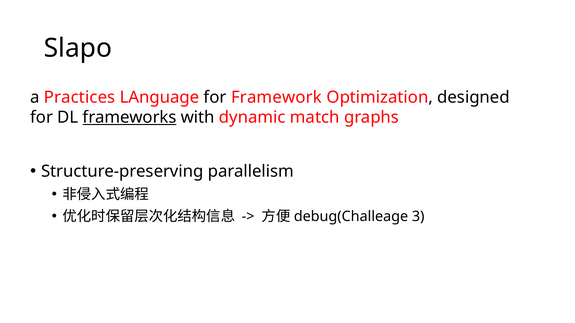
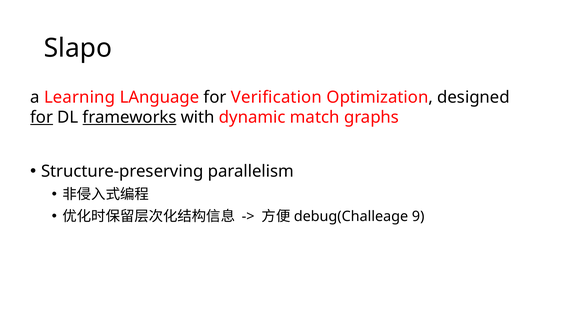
Practices: Practices -> Learning
Framework: Framework -> Verification
for at (42, 117) underline: none -> present
3: 3 -> 9
